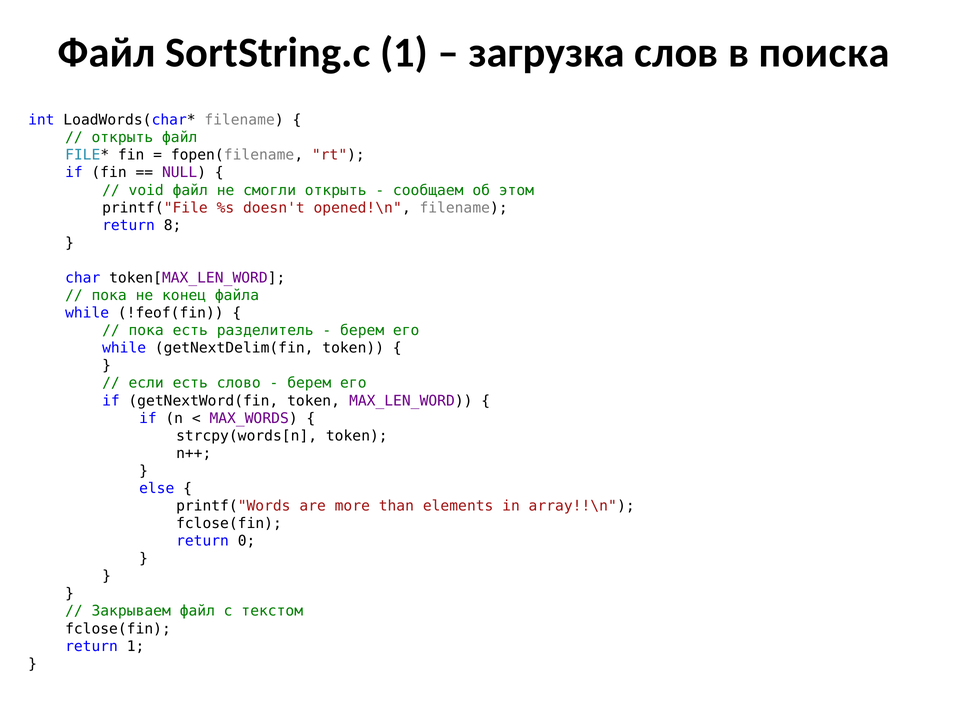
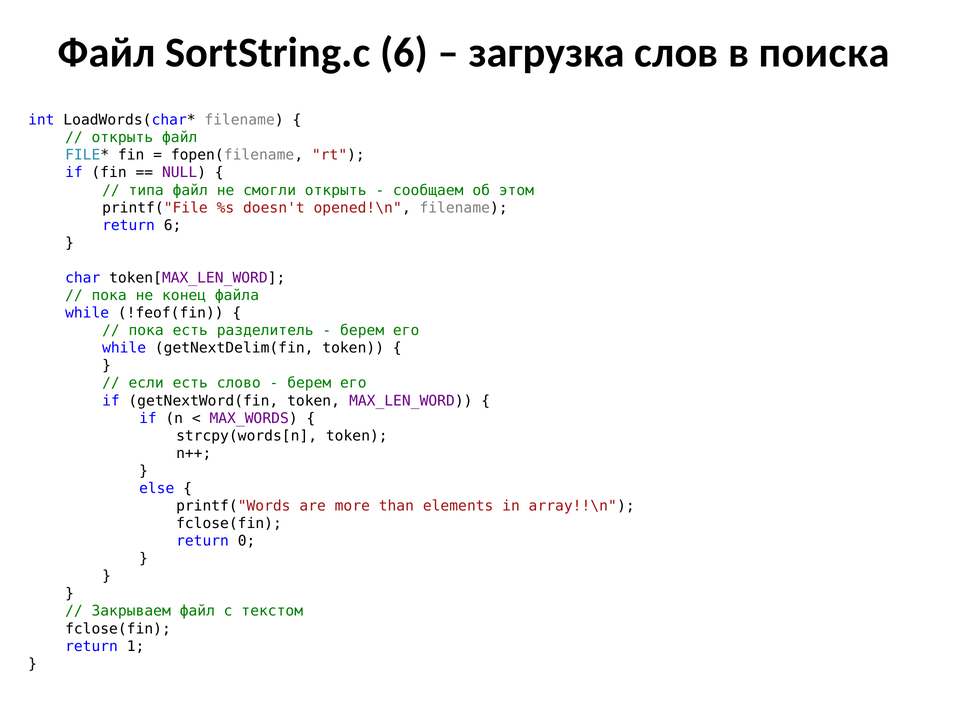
SortString.c 1: 1 -> 6
void: void -> типа
return 8: 8 -> 6
